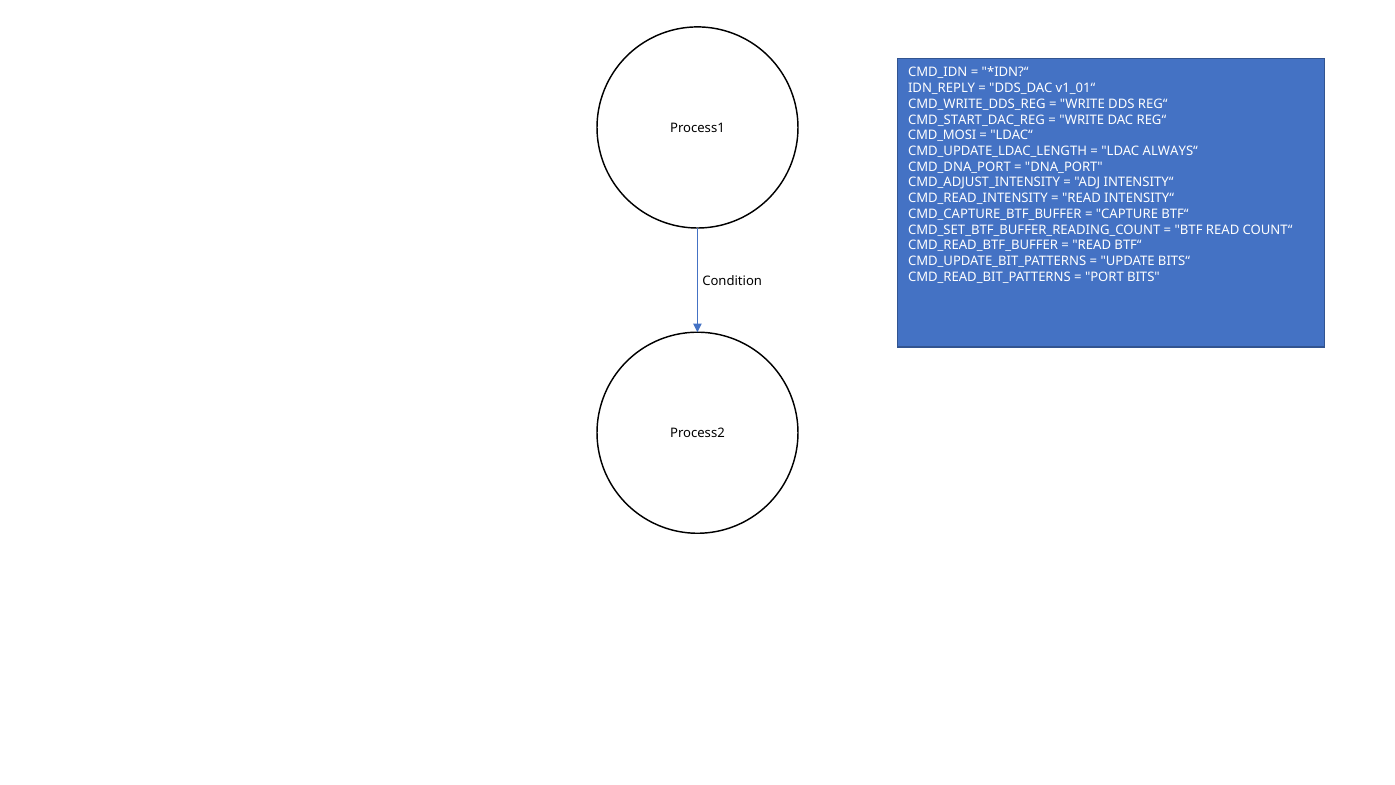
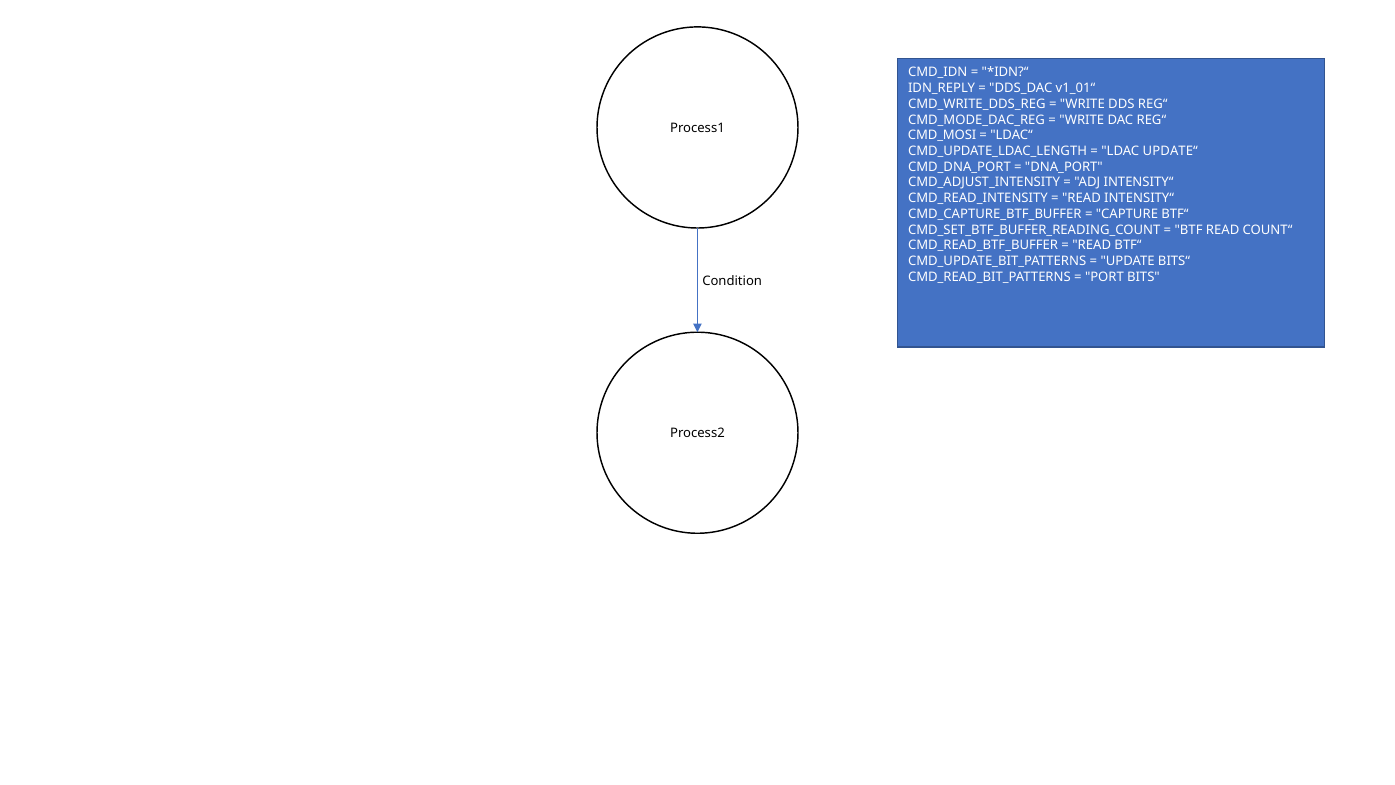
CMD_START_DAC_REG: CMD_START_DAC_REG -> CMD_MODE_DAC_REG
ALWAYS“: ALWAYS“ -> UPDATE“
